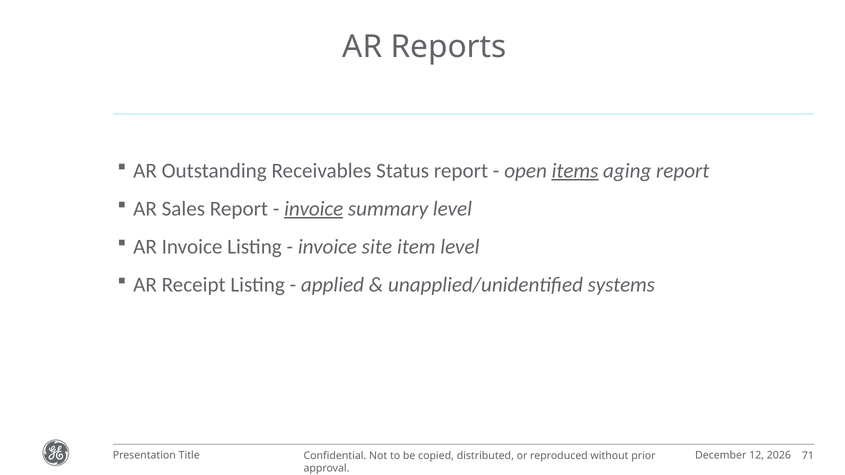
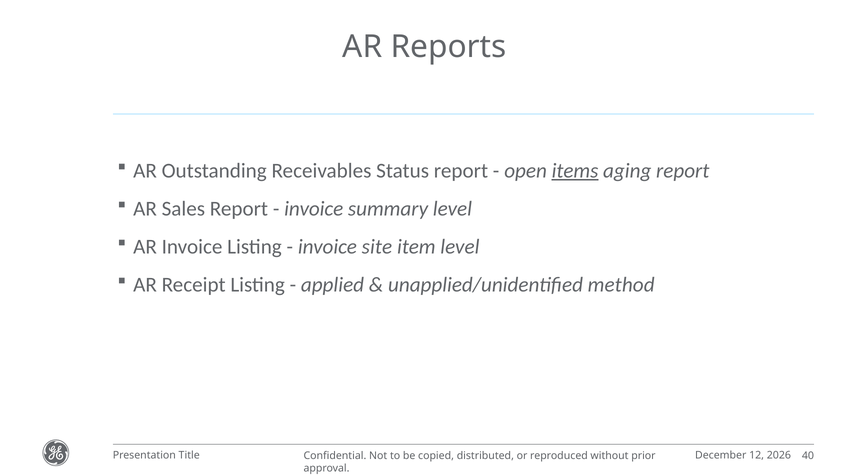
invoice at (314, 209) underline: present -> none
systems: systems -> method
71: 71 -> 40
